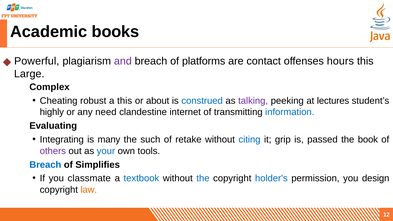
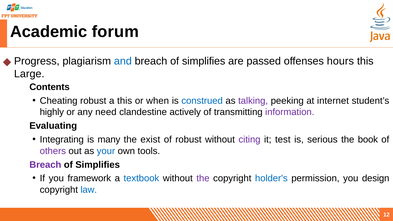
books: books -> forum
Powerful: Powerful -> Progress
and colour: purple -> blue
platforms at (204, 61): platforms -> simplifies
contact: contact -> passed
Complex: Complex -> Contents
about: about -> when
lectures: lectures -> internet
internet: internet -> actively
information colour: blue -> purple
such: such -> exist
of retake: retake -> robust
citing colour: blue -> purple
grip: grip -> test
passed: passed -> serious
Breach at (45, 165) colour: blue -> purple
classmate: classmate -> framework
the at (203, 178) colour: blue -> purple
law colour: orange -> blue
